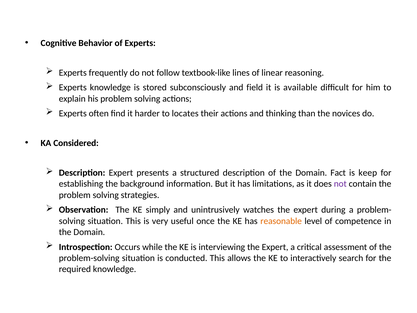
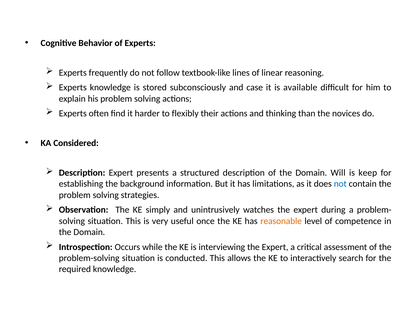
field: field -> case
locates: locates -> flexibly
Fact: Fact -> Will
not at (340, 184) colour: purple -> blue
